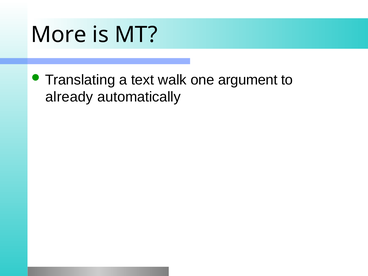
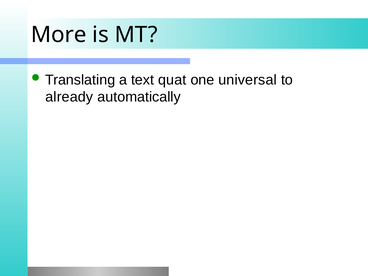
walk: walk -> quat
argument: argument -> universal
